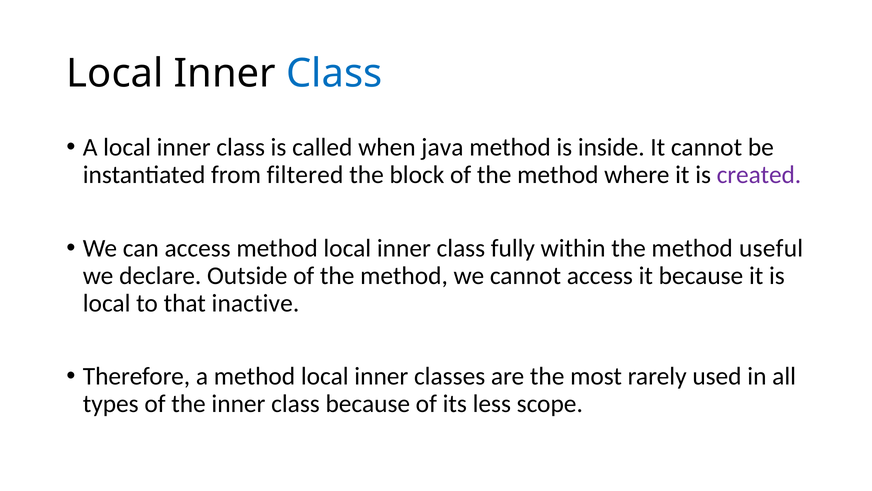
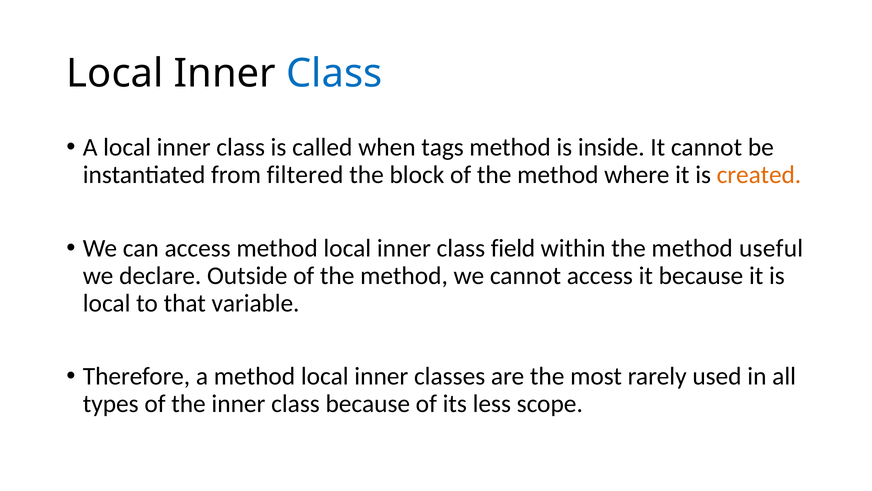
java: java -> tags
created colour: purple -> orange
fully: fully -> field
inactive: inactive -> variable
